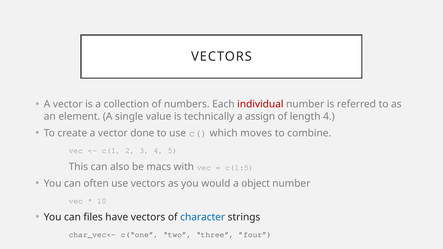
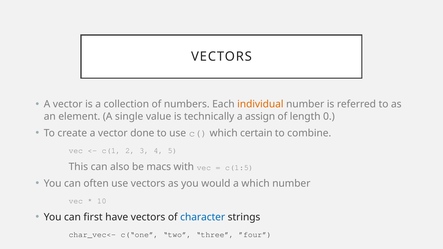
individual colour: red -> orange
length 4: 4 -> 0
moves: moves -> certain
a object: object -> which
files: files -> first
